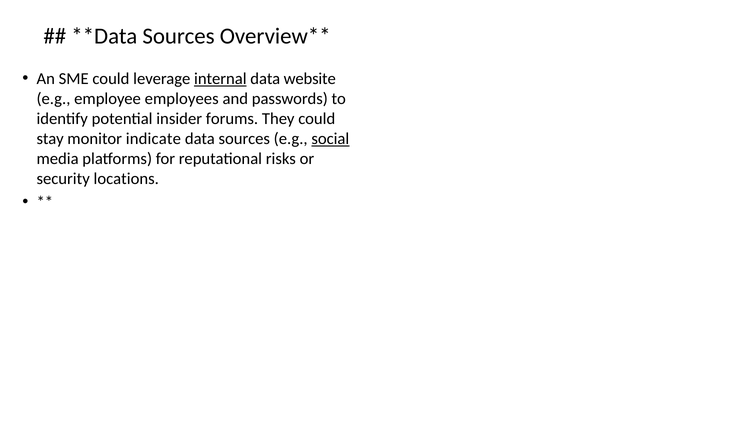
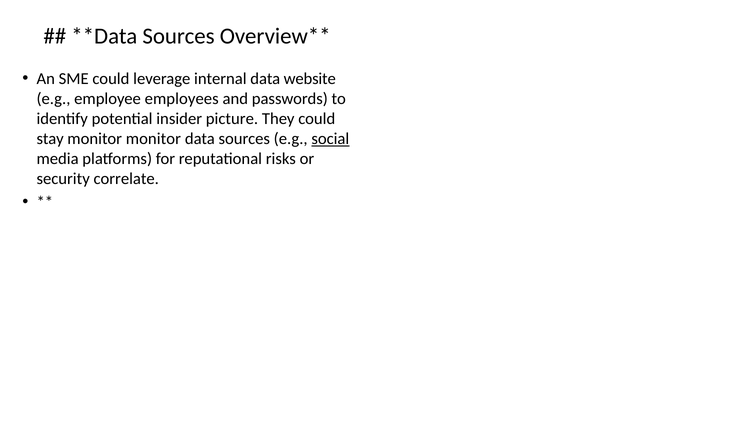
internal underline: present -> none
forums: forums -> picture
monitor indicate: indicate -> monitor
locations: locations -> correlate
